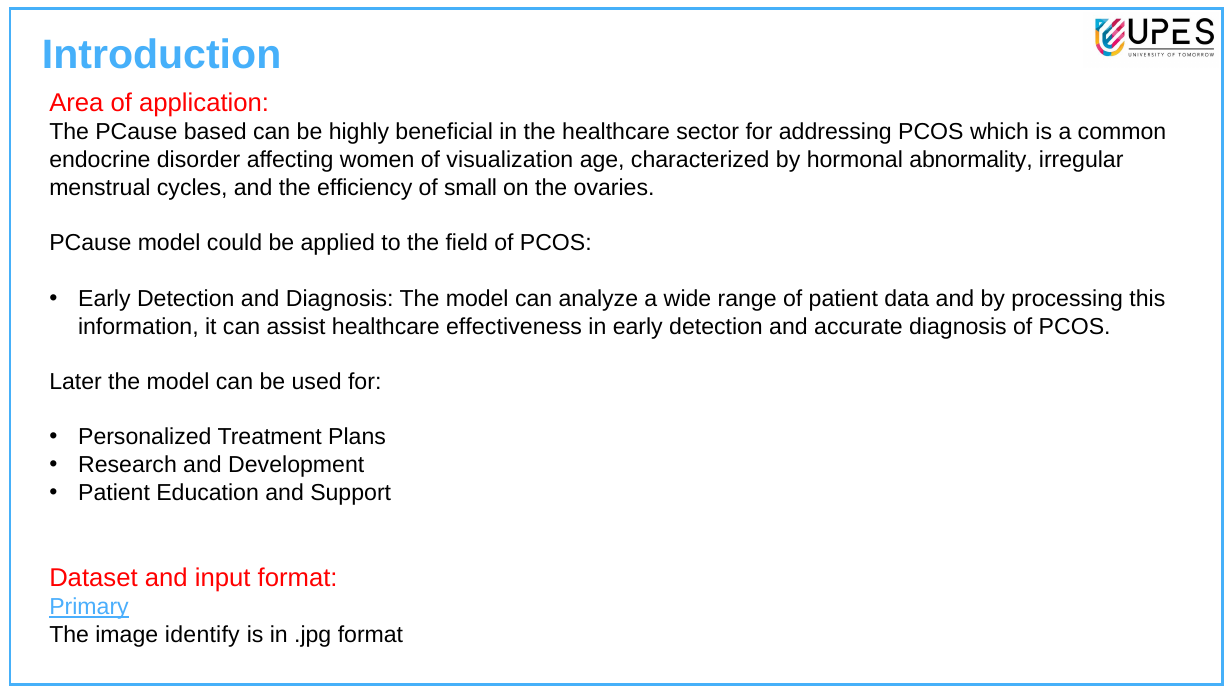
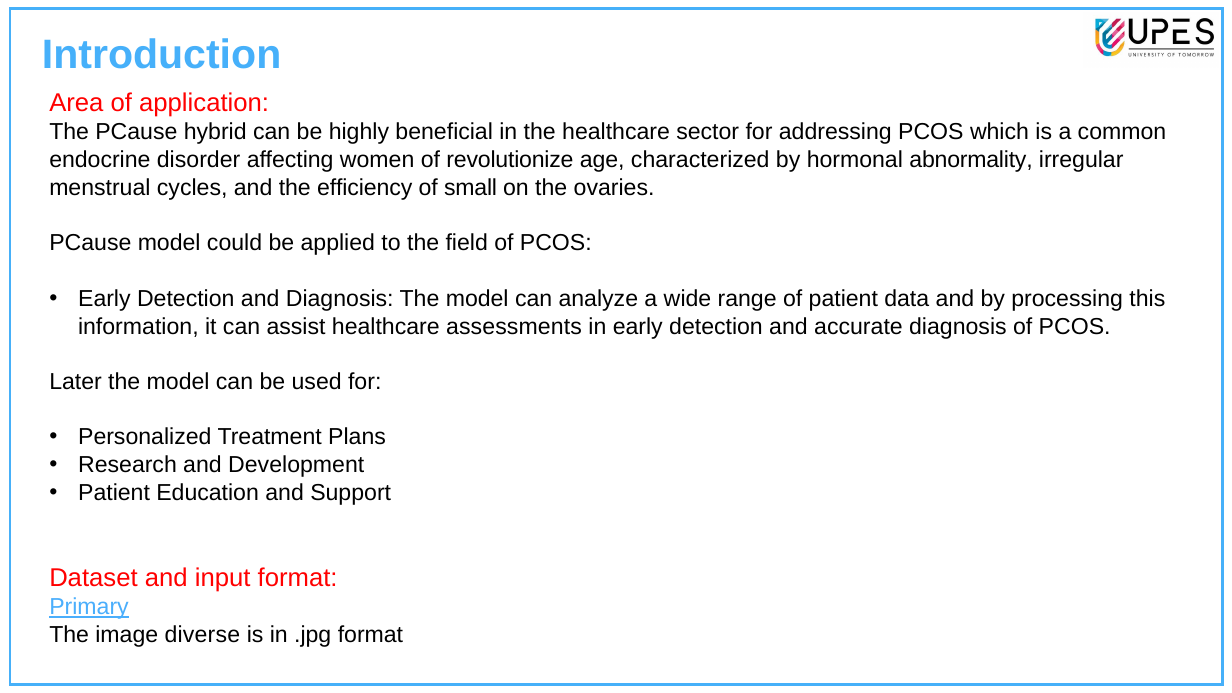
based: based -> hybrid
visualization: visualization -> revolutionize
effectiveness: effectiveness -> assessments
identify: identify -> diverse
